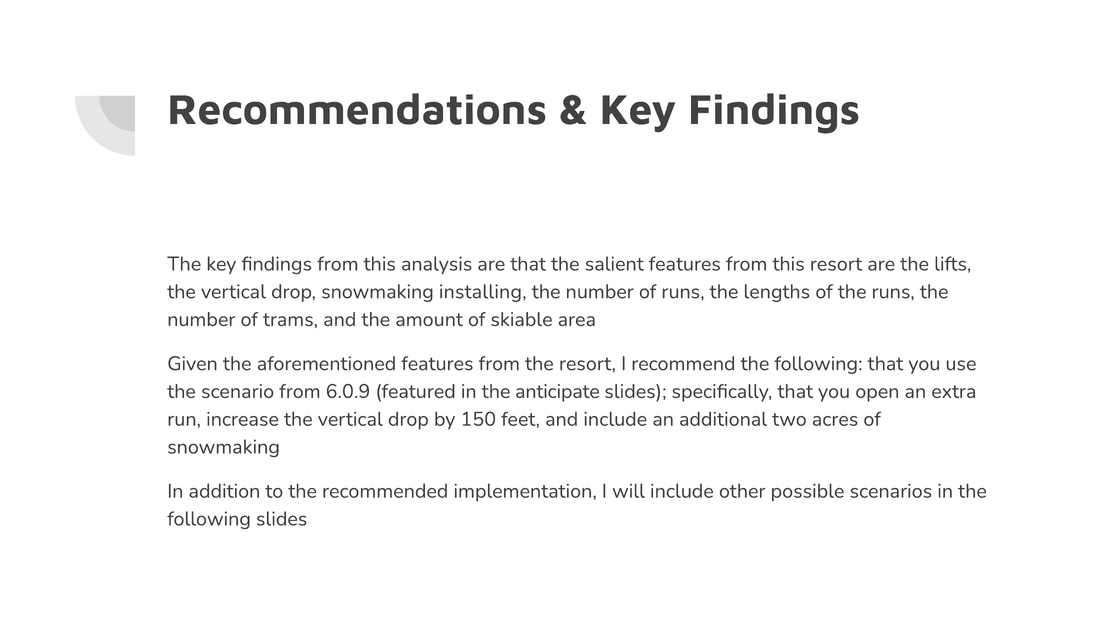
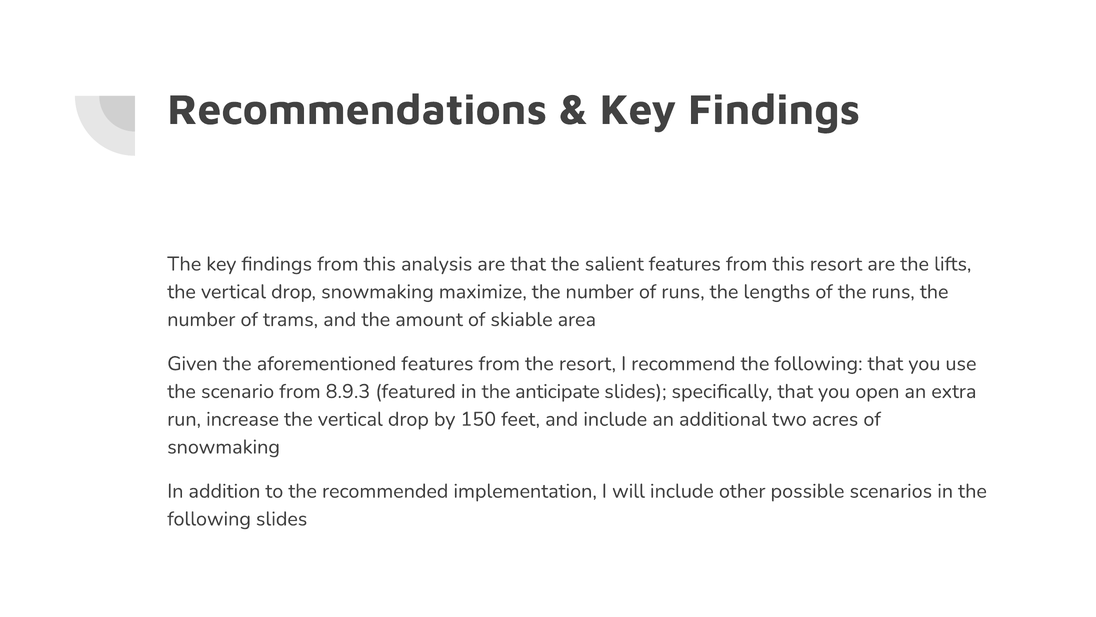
installing: installing -> maximize
6.0.9: 6.0.9 -> 8.9.3
